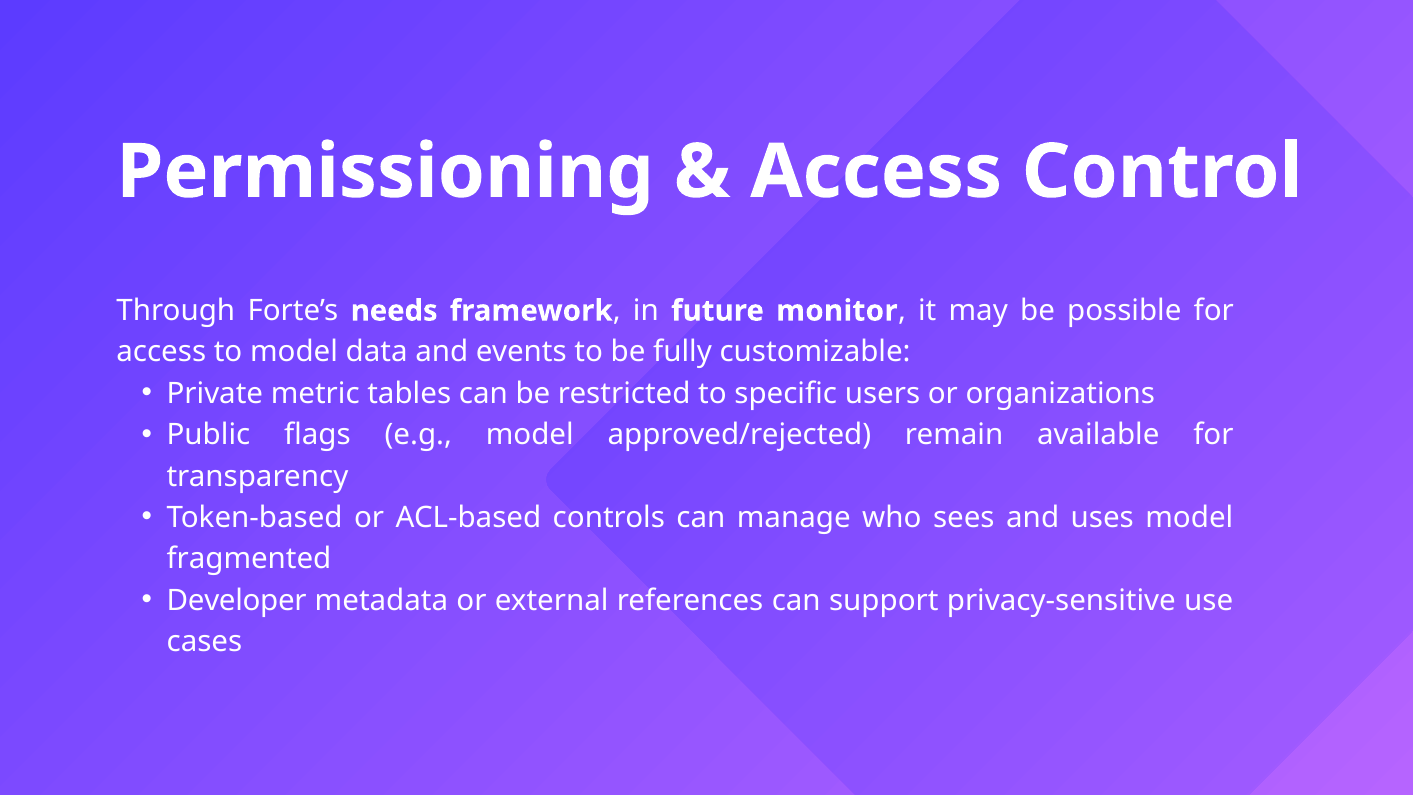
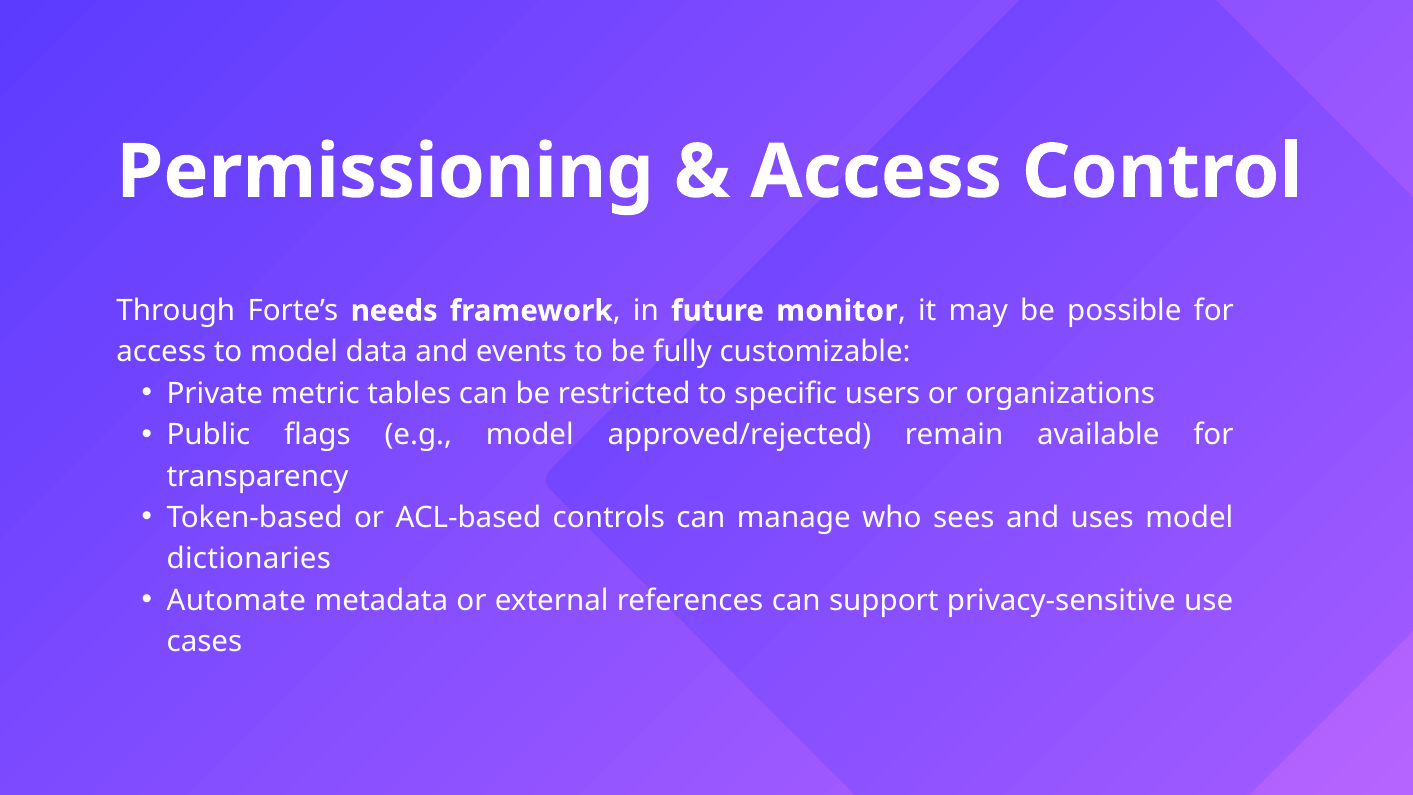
fragmented: fragmented -> dictionaries
Developer: Developer -> Automate
